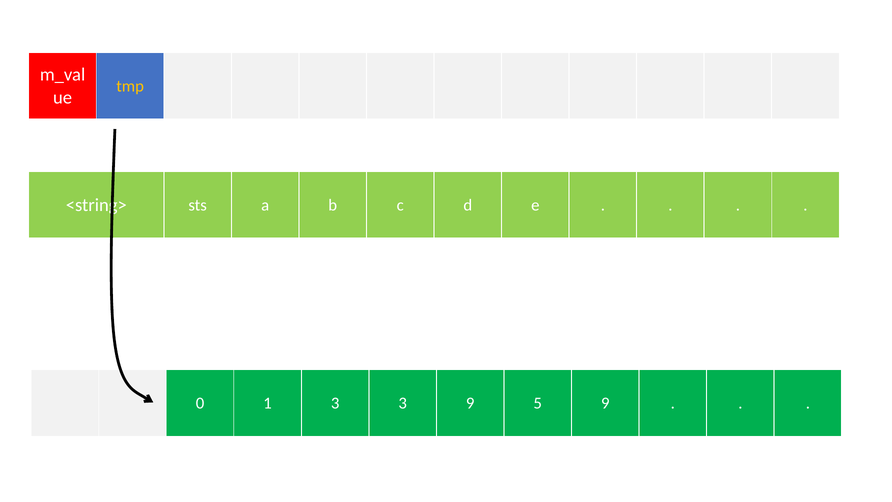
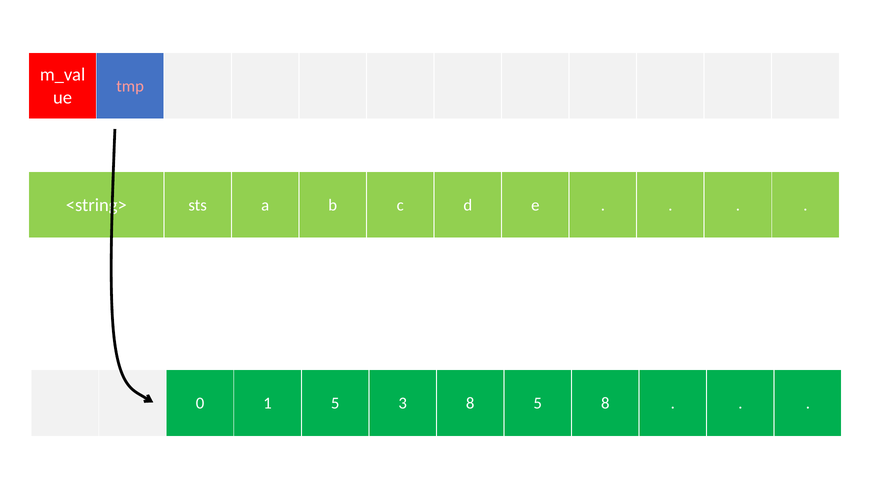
tmp colour: yellow -> pink
1 3: 3 -> 5
3 9: 9 -> 8
5 9: 9 -> 8
